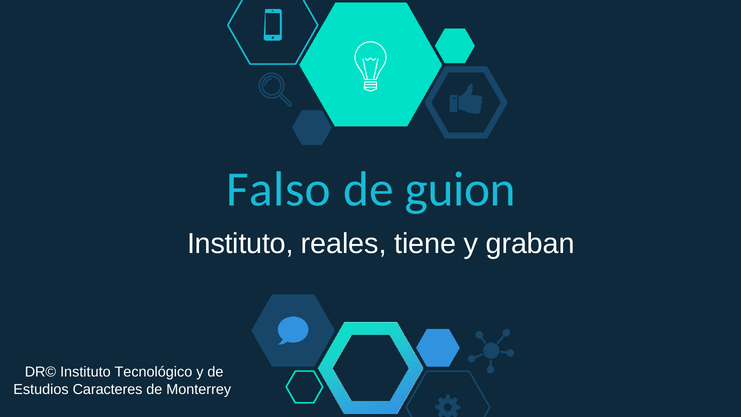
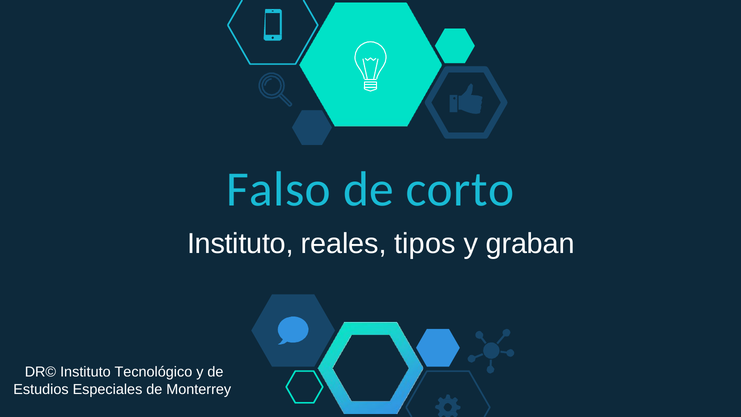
guion: guion -> corto
tiene: tiene -> tipos
Caracteres: Caracteres -> Especiales
